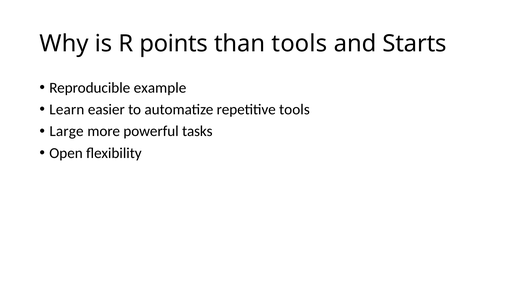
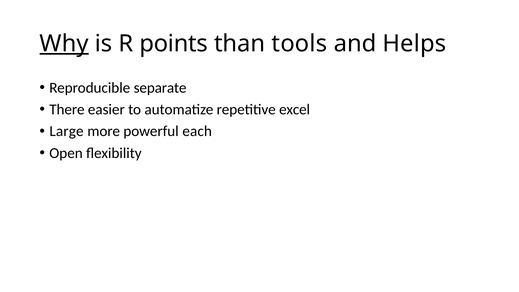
Why underline: none -> present
Starts: Starts -> Helps
example: example -> separate
Learn: Learn -> There
repetitive tools: tools -> excel
tasks: tasks -> each
